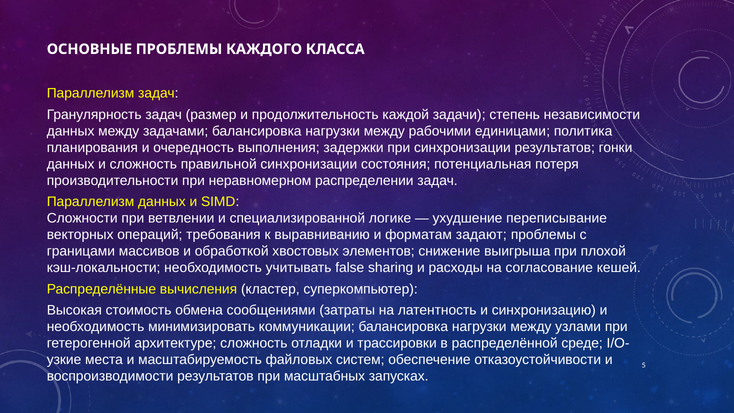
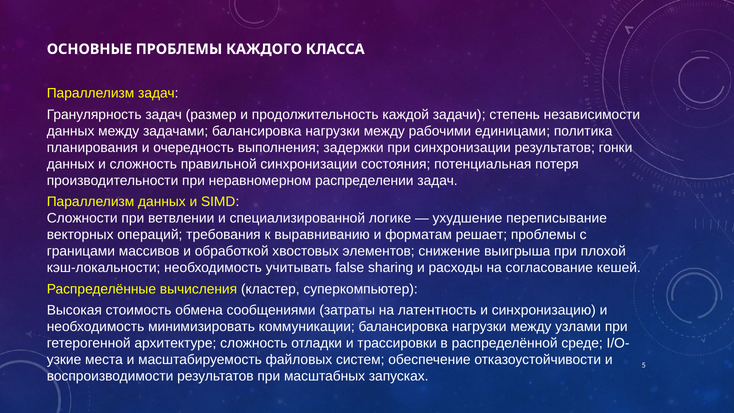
задают: задают -> решает
